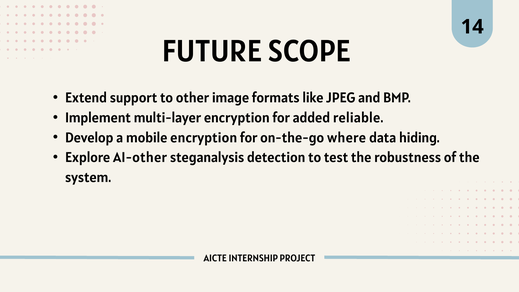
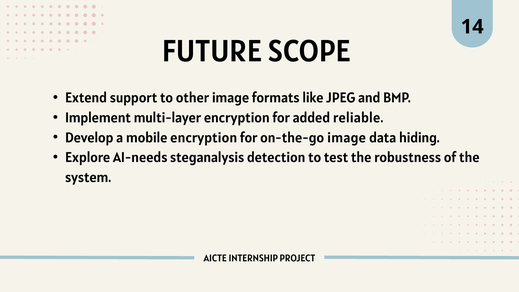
on-the-go where: where -> image
AI-other: AI-other -> AI-needs
